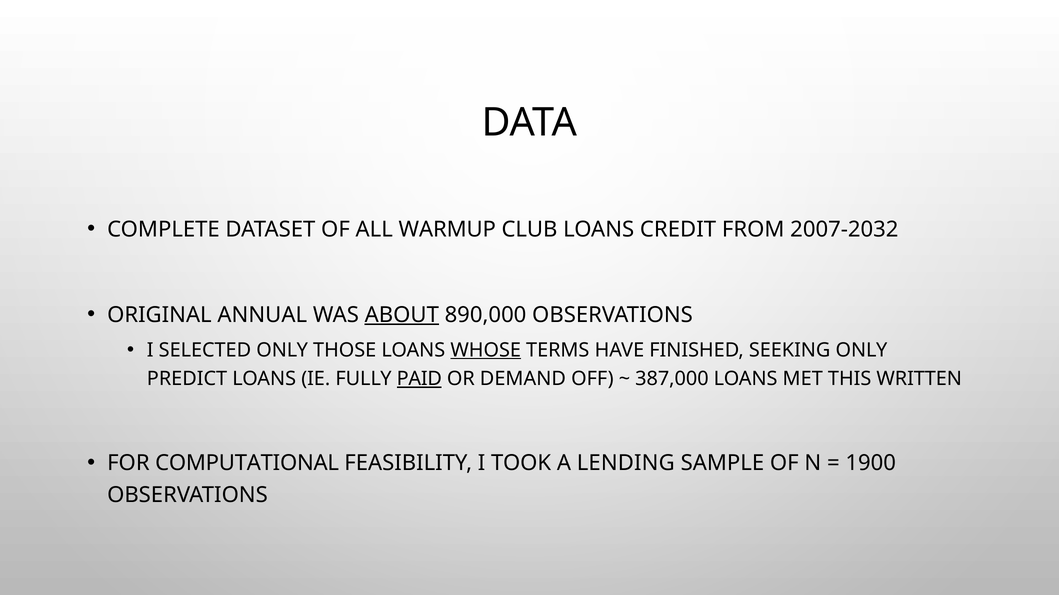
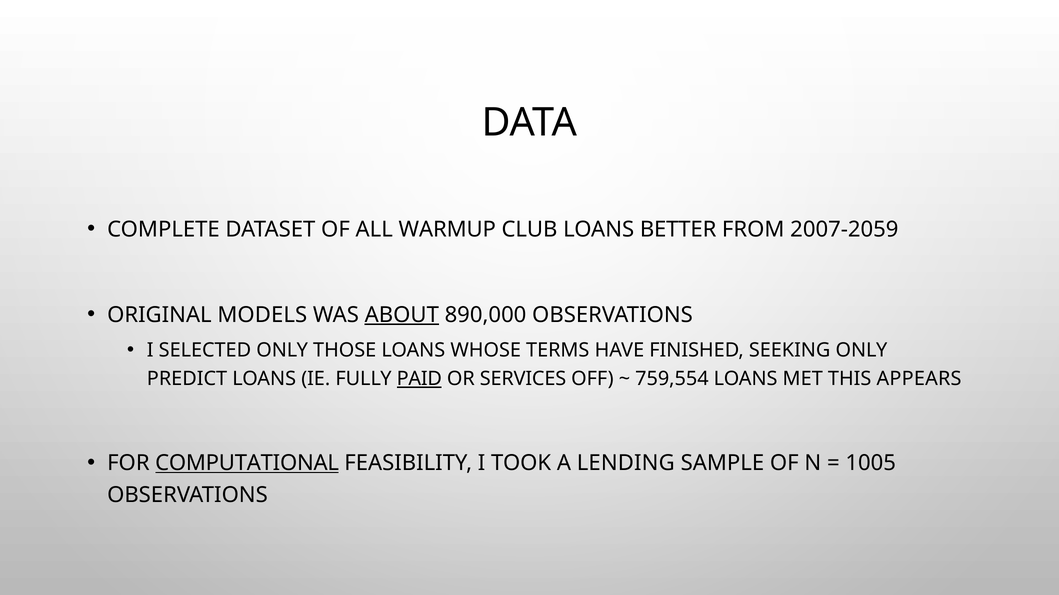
CREDIT: CREDIT -> BETTER
2007-2032: 2007-2032 -> 2007-2059
ANNUAL: ANNUAL -> MODELS
WHOSE underline: present -> none
DEMAND: DEMAND -> SERVICES
387,000: 387,000 -> 759,554
WRITTEN: WRITTEN -> APPEARS
COMPUTATIONAL underline: none -> present
1900: 1900 -> 1005
